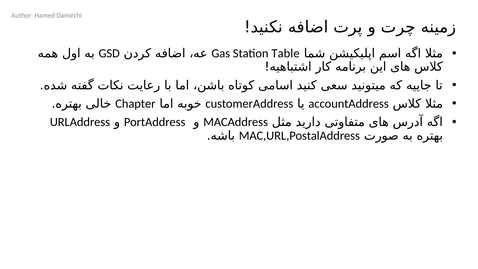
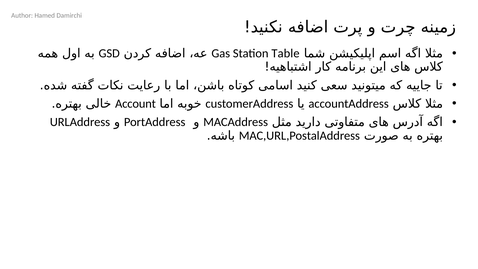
Chapter: Chapter -> Account
